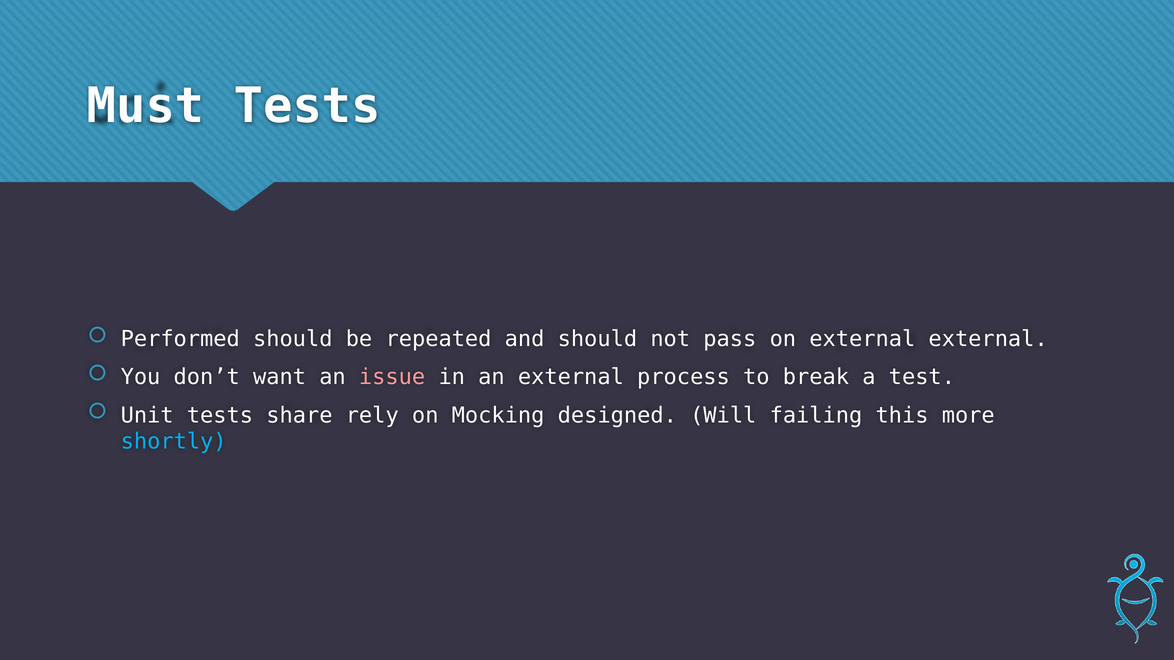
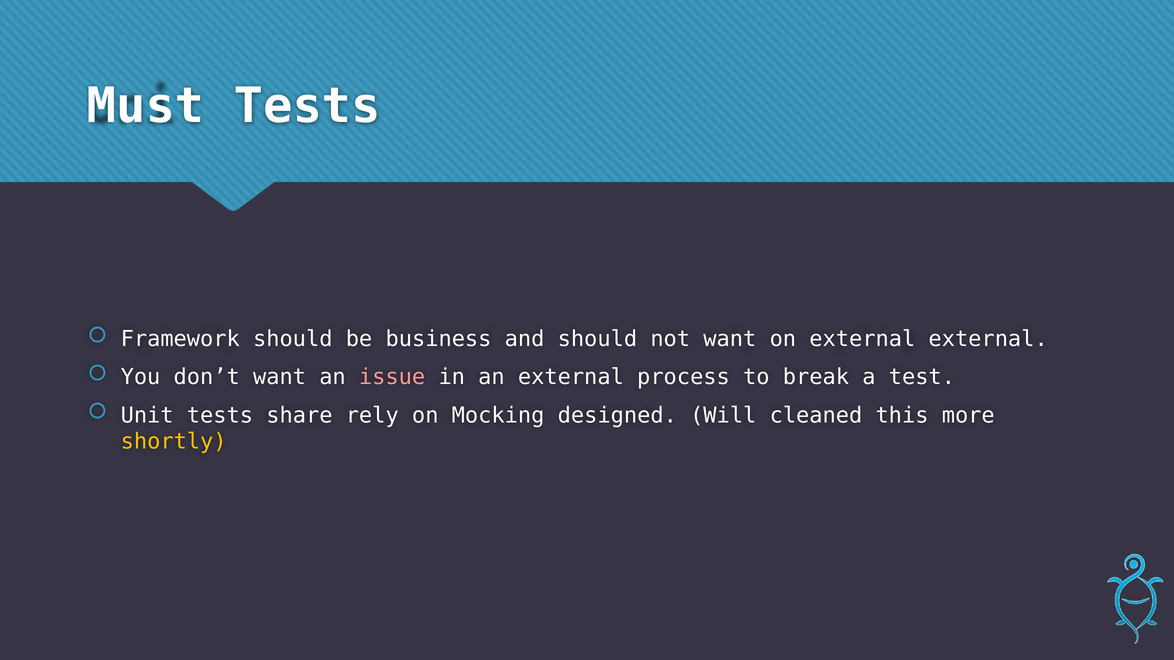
Performed: Performed -> Framework
repeated: repeated -> business
not pass: pass -> want
failing: failing -> cleaned
shortly colour: light blue -> yellow
